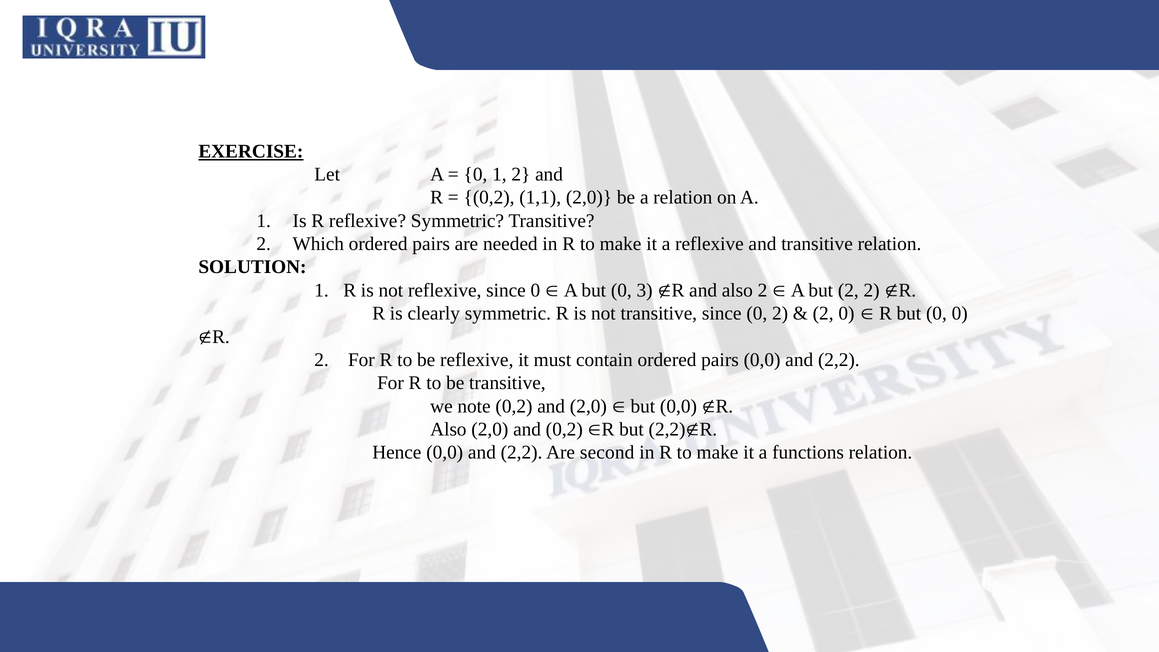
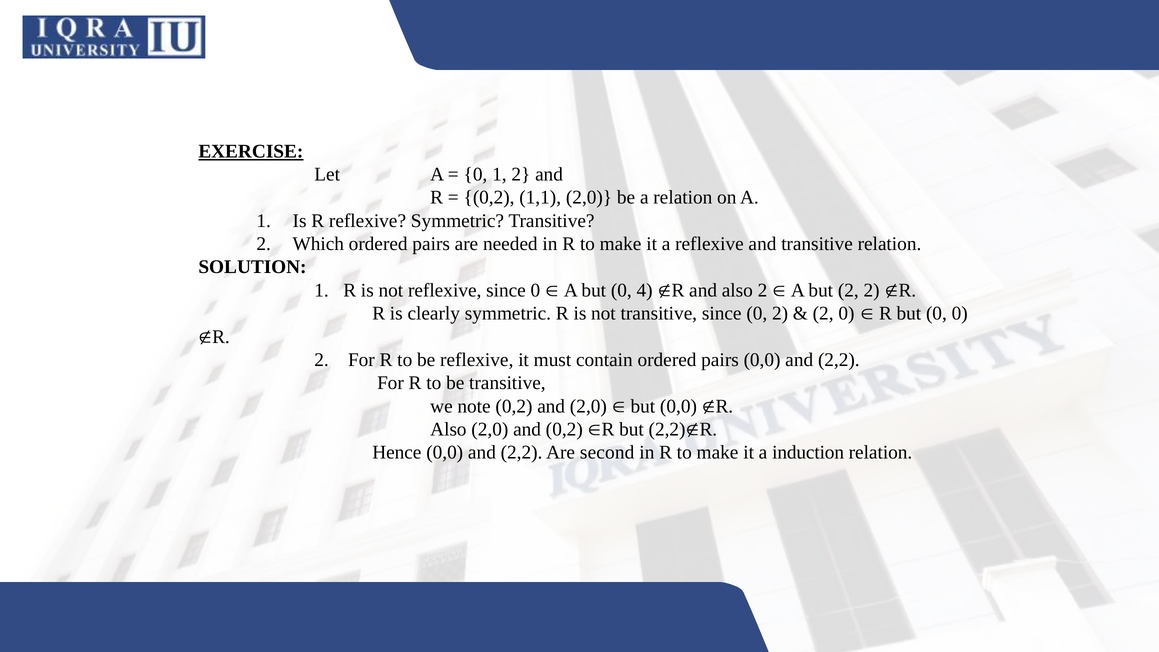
3: 3 -> 4
functions: functions -> induction
